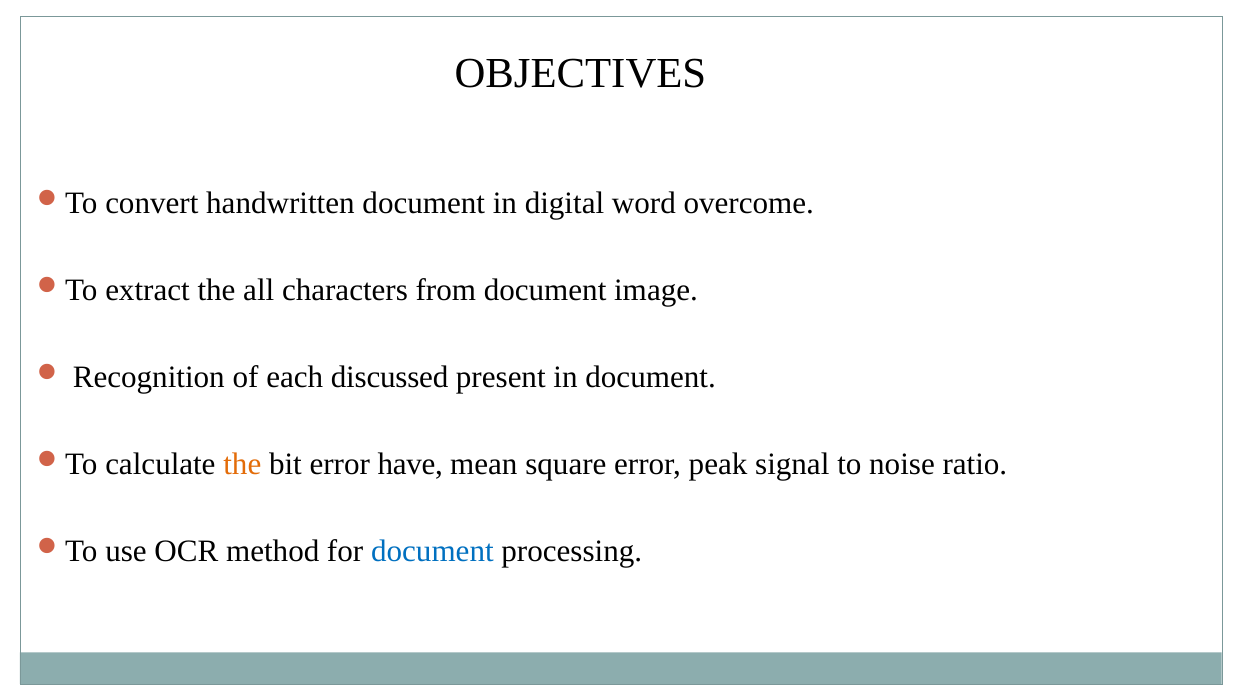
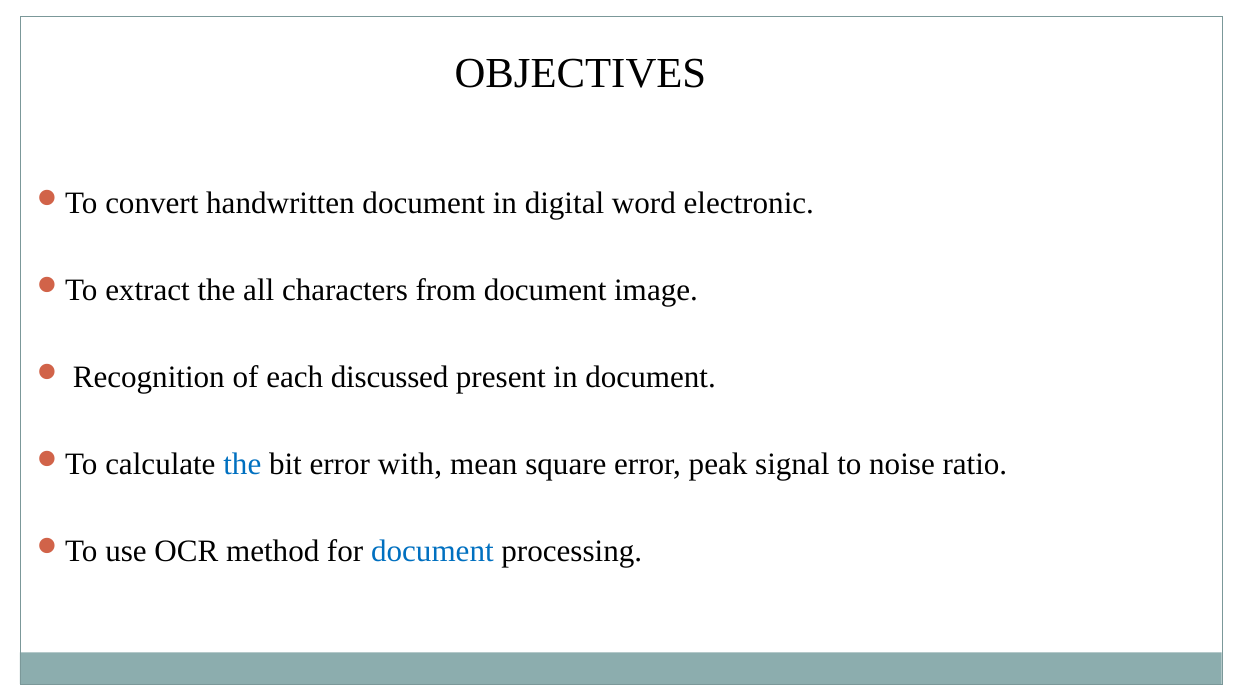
overcome: overcome -> electronic
the at (242, 464) colour: orange -> blue
have: have -> with
